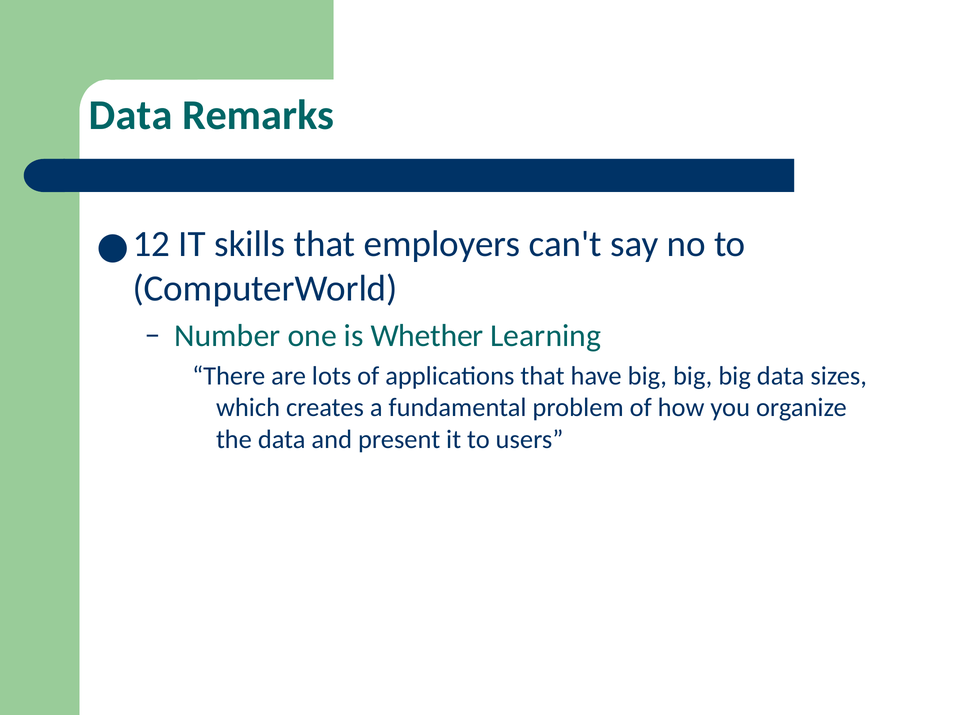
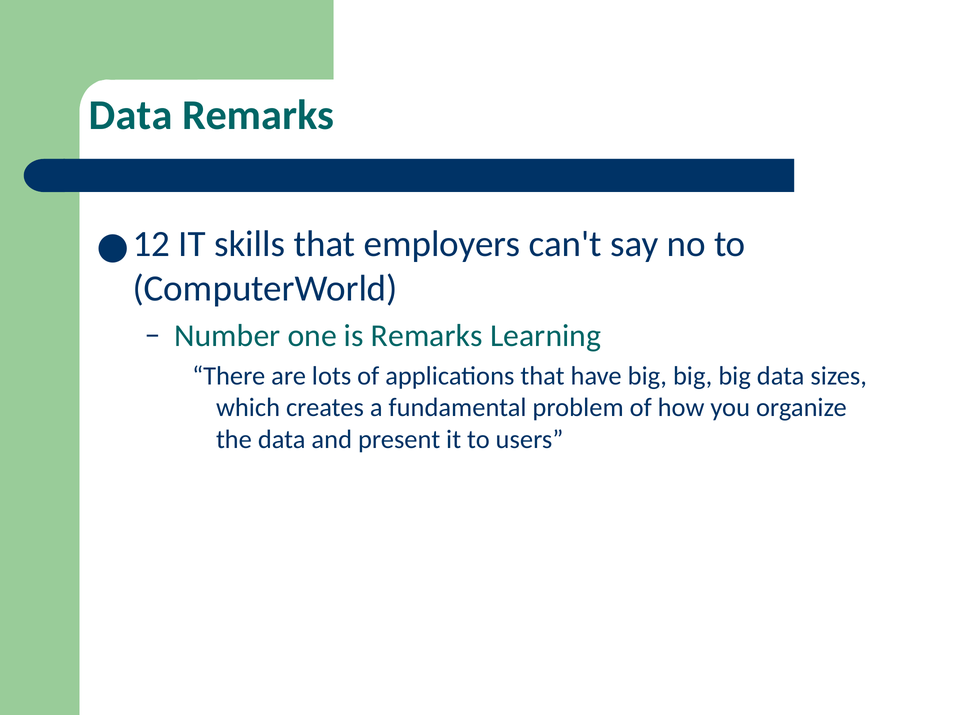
is Whether: Whether -> Remarks
